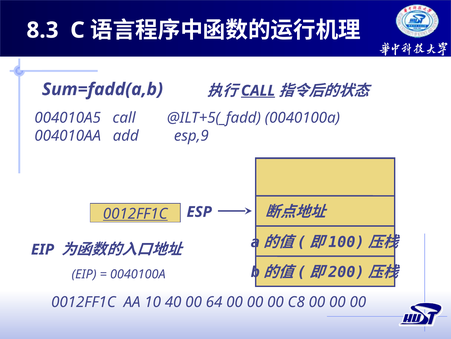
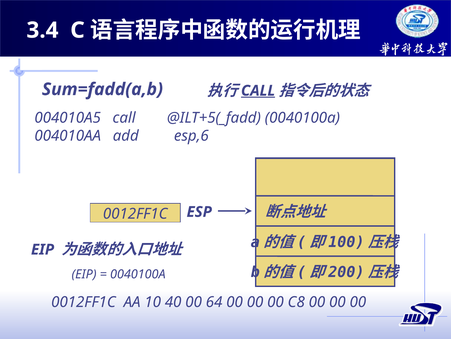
8.3: 8.3 -> 3.4
esp,9: esp,9 -> esp,6
0012FF1C at (135, 213) underline: present -> none
